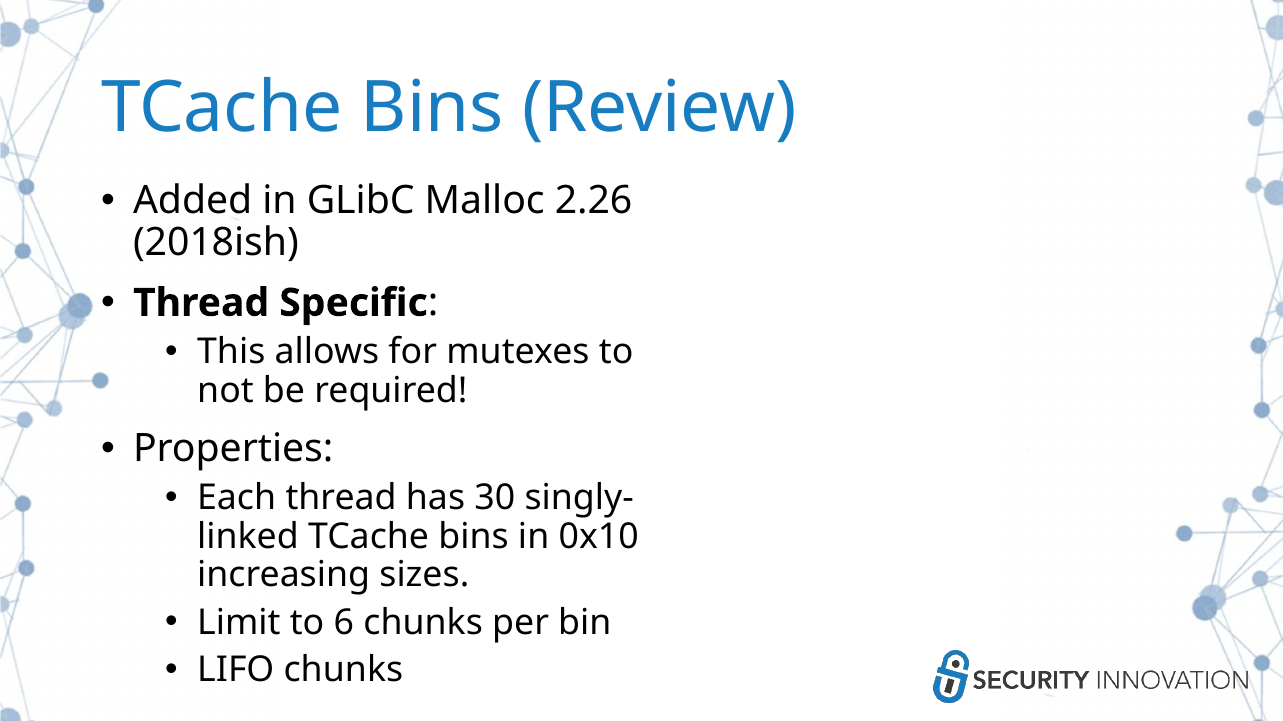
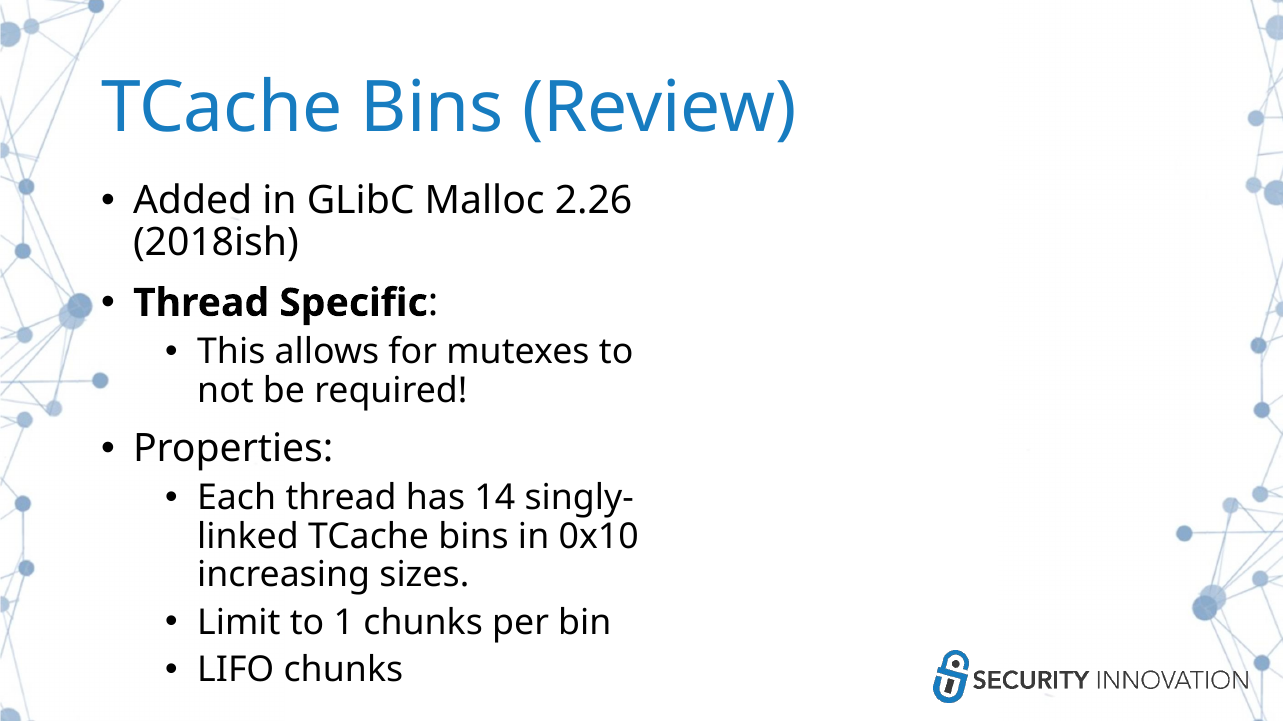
30: 30 -> 14
6: 6 -> 1
